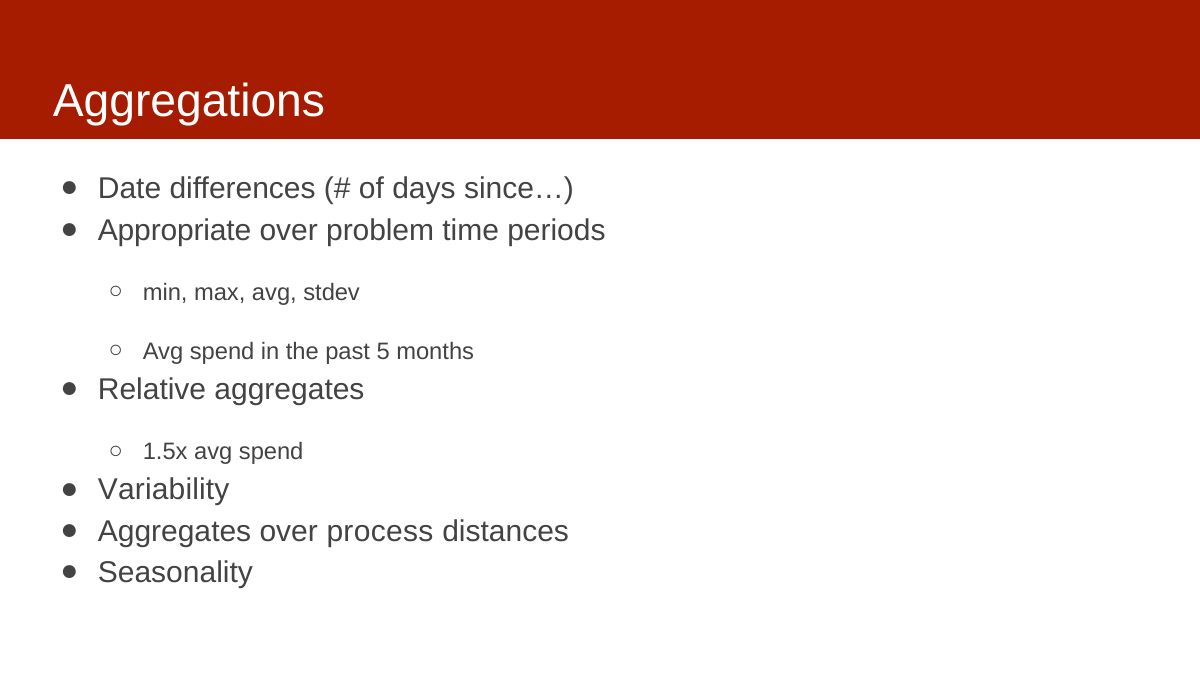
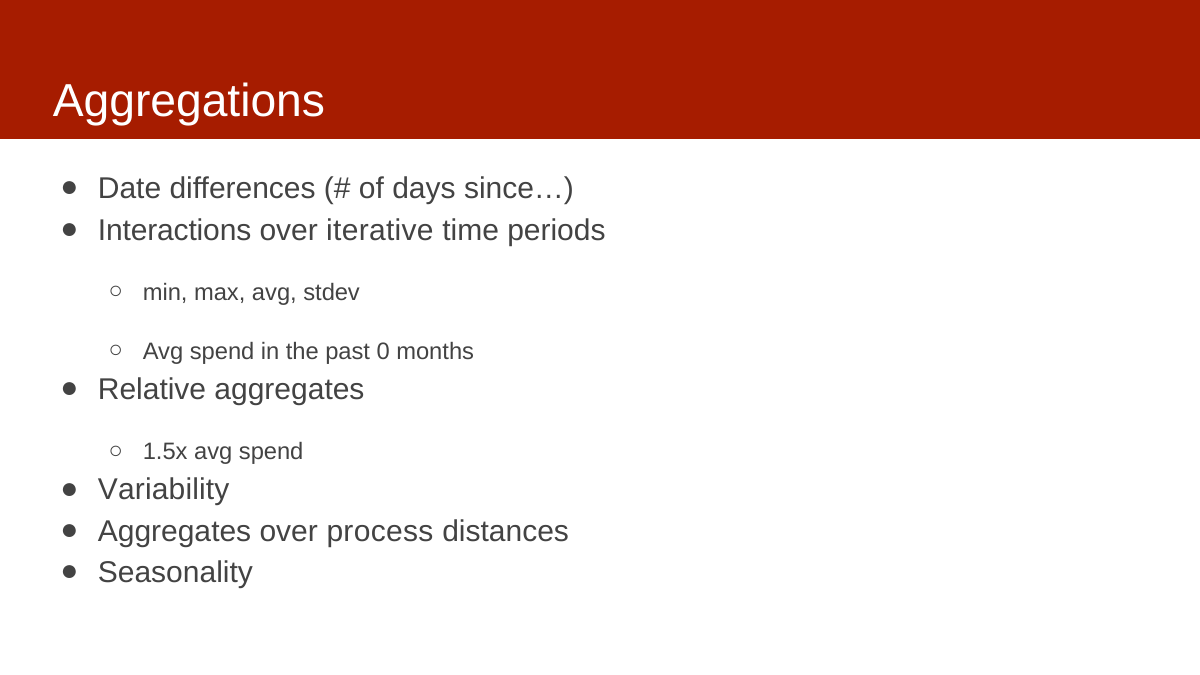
Appropriate: Appropriate -> Interactions
problem: problem -> iterative
5: 5 -> 0
